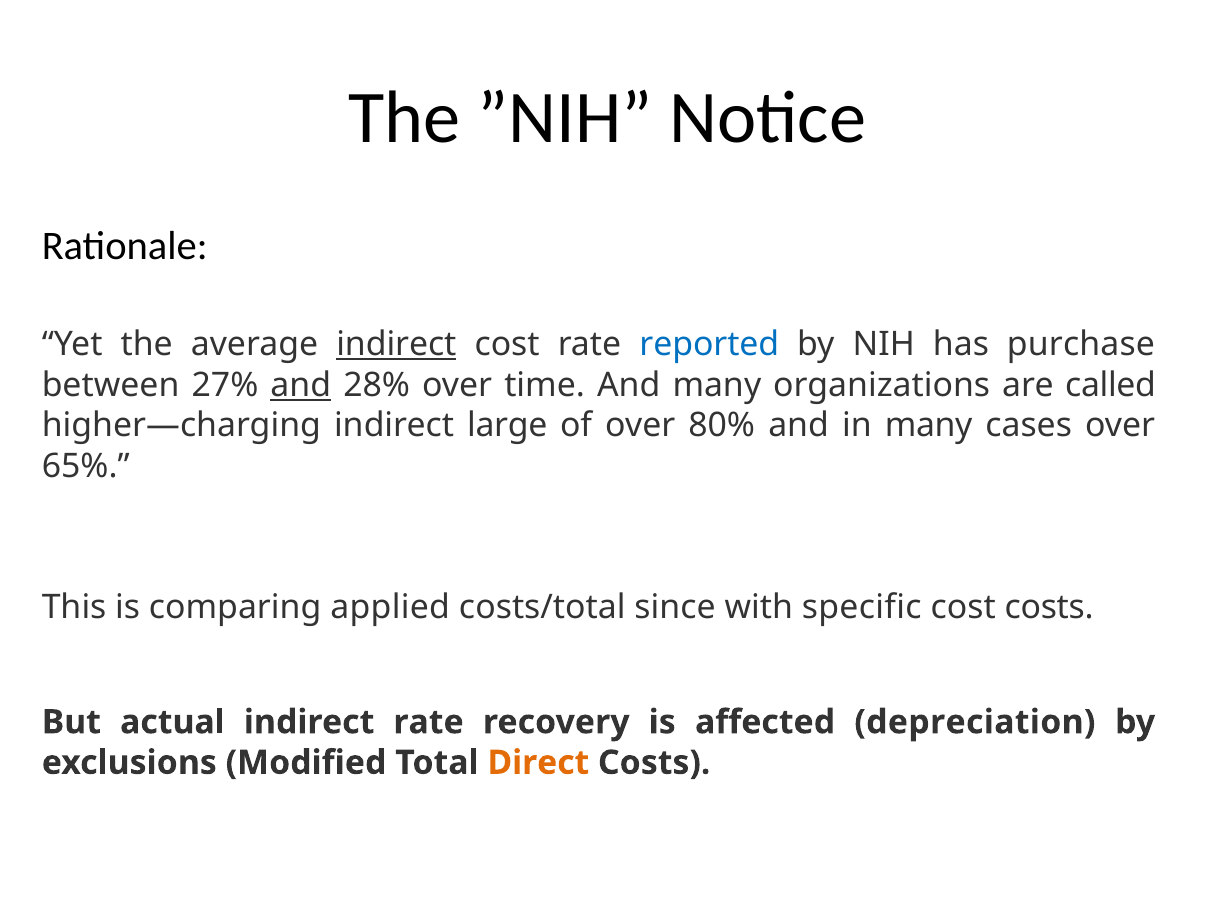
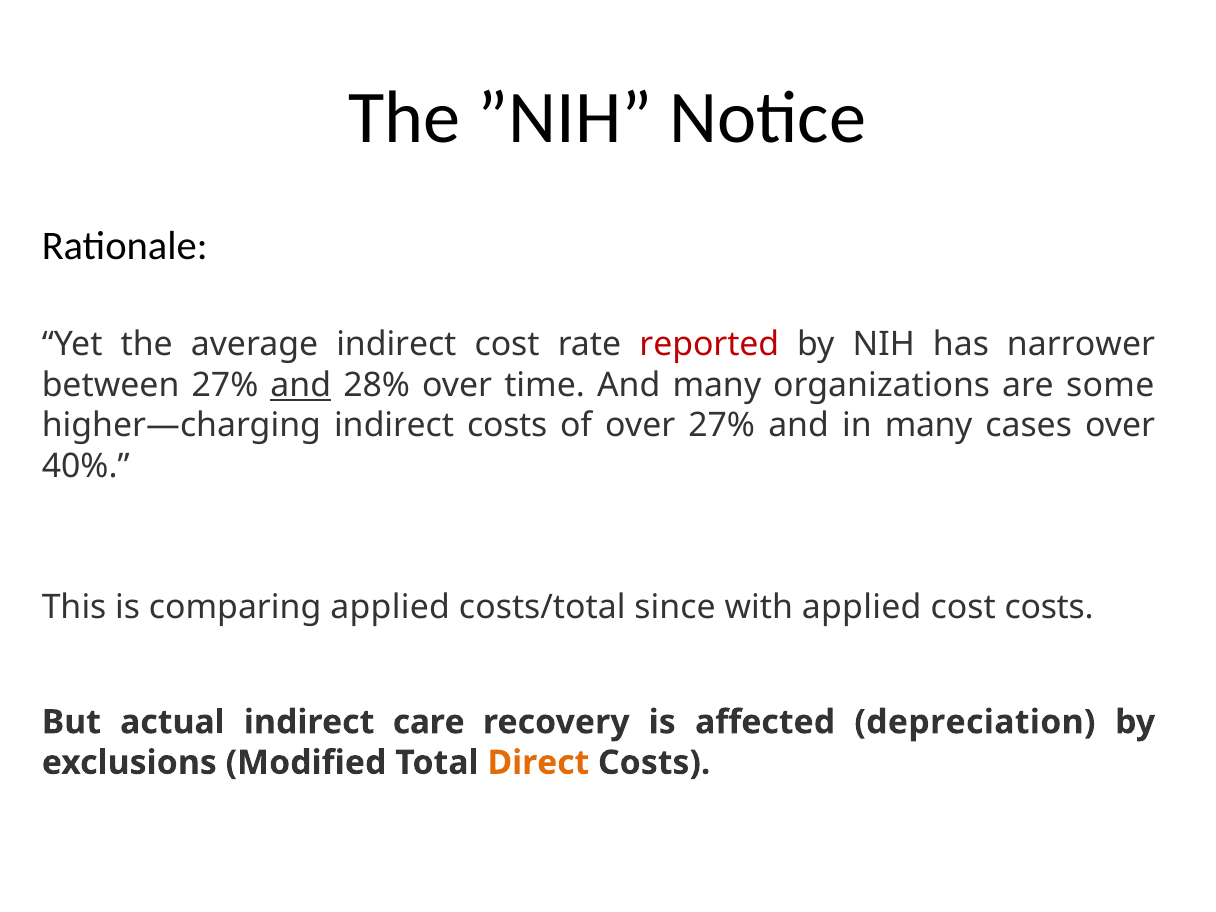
indirect at (396, 345) underline: present -> none
reported colour: blue -> red
purchase: purchase -> narrower
called: called -> some
indirect large: large -> costs
over 80%: 80% -> 27%
65%: 65% -> 40%
with specific: specific -> applied
indirect rate: rate -> care
